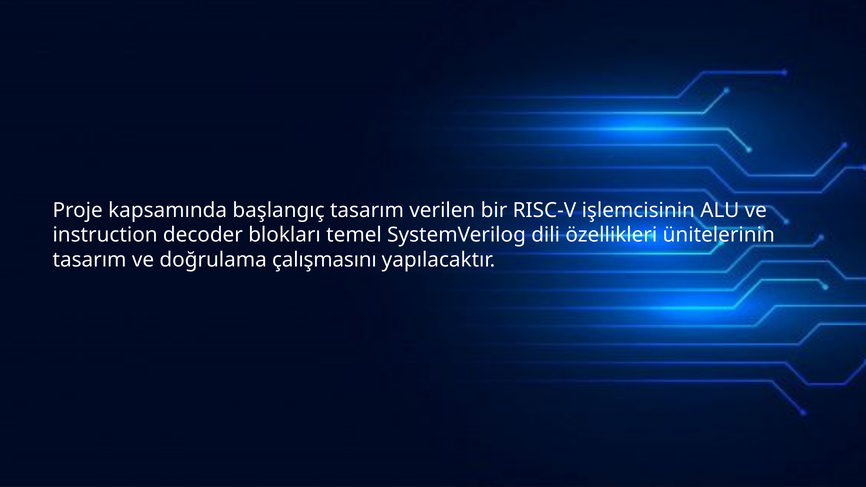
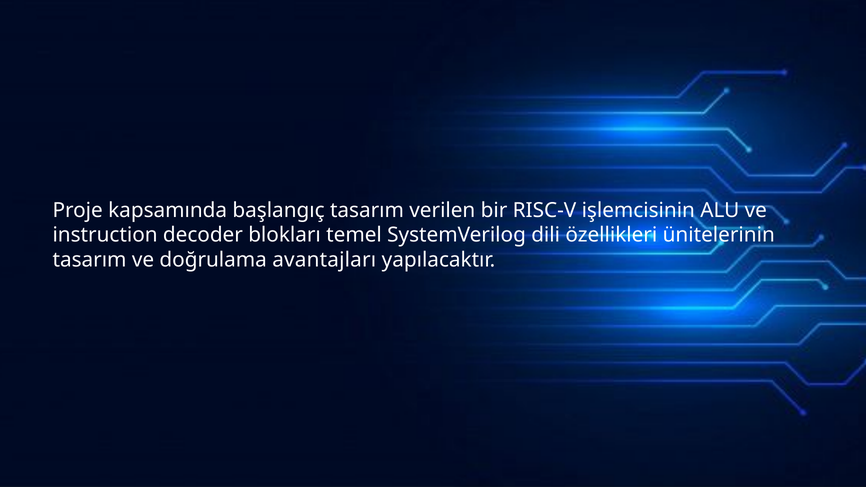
çalışmasını: çalışmasını -> avantajları
